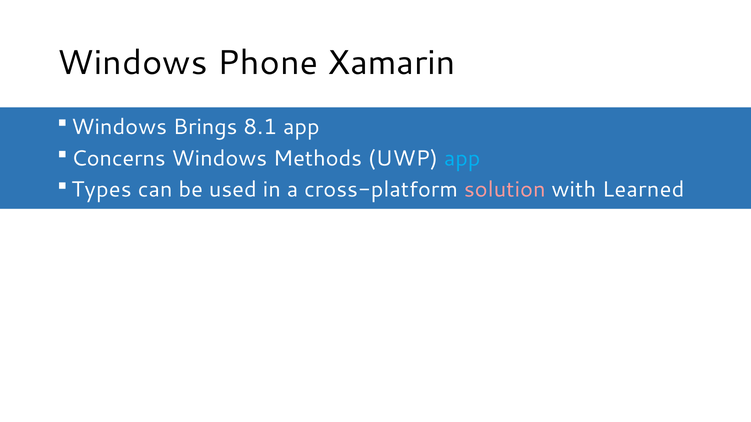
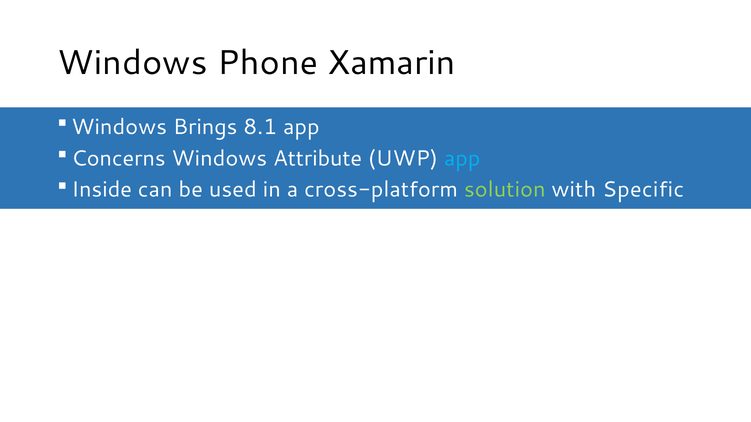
Methods: Methods -> Attribute
Types: Types -> Inside
solution colour: pink -> light green
Learned: Learned -> Specific
